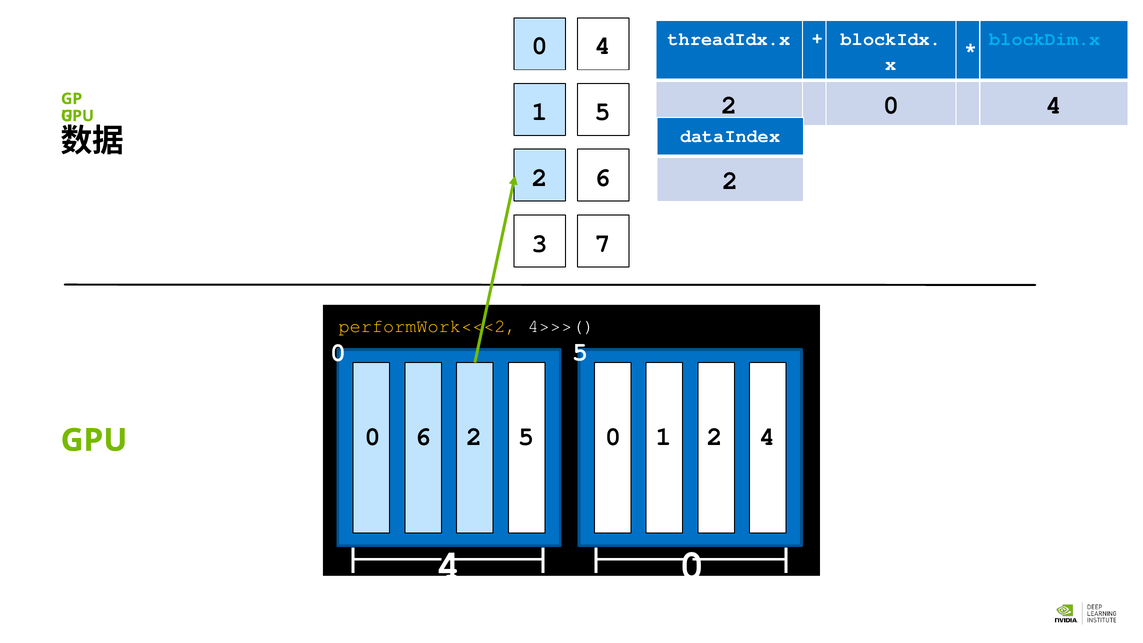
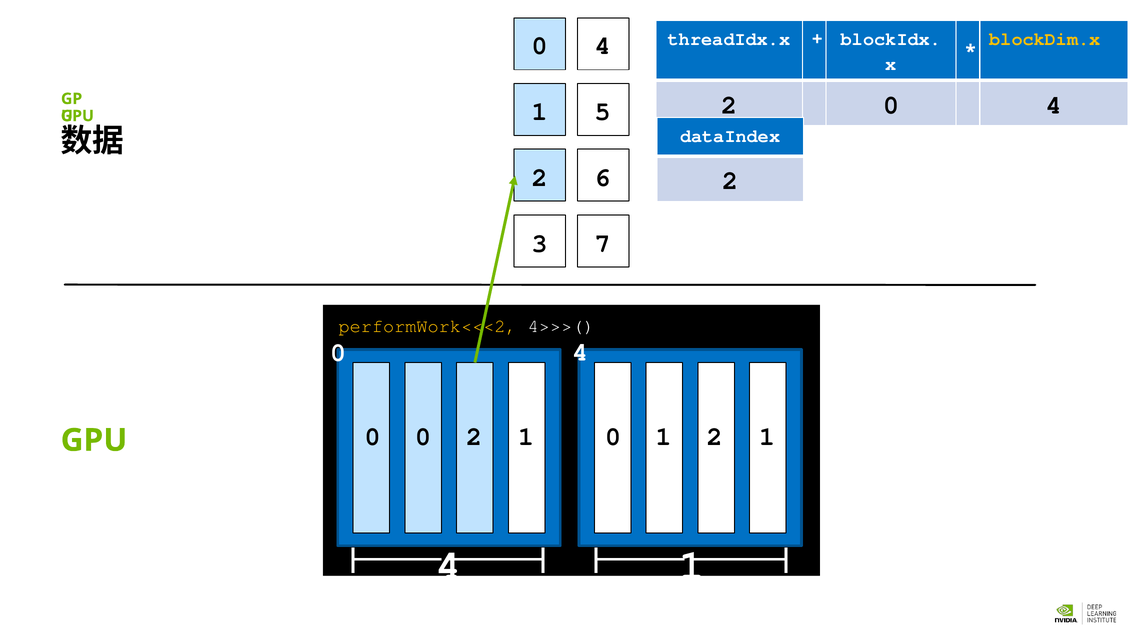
blockDim.x colour: light blue -> yellow
5 at (580, 352): 5 -> 4
0 6: 6 -> 0
5 at (526, 437): 5 -> 1
1 2 4: 4 -> 1
4 0: 0 -> 1
